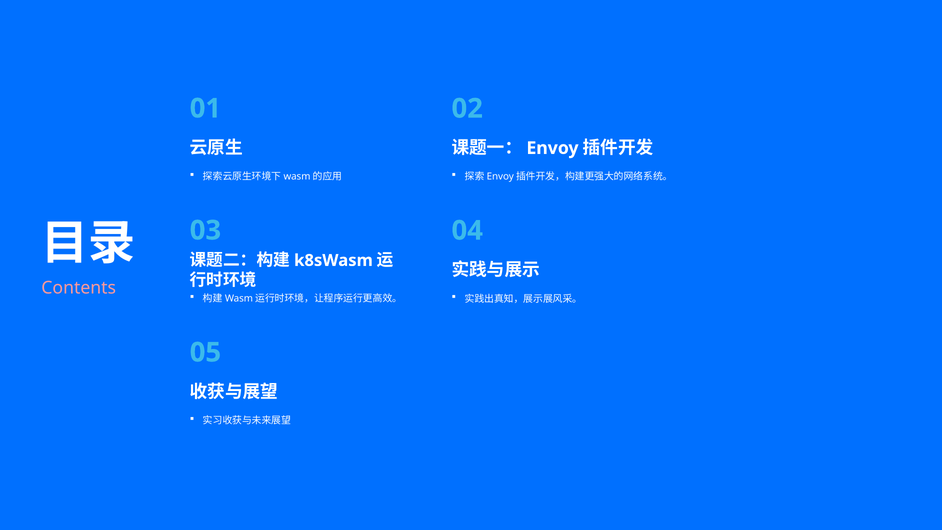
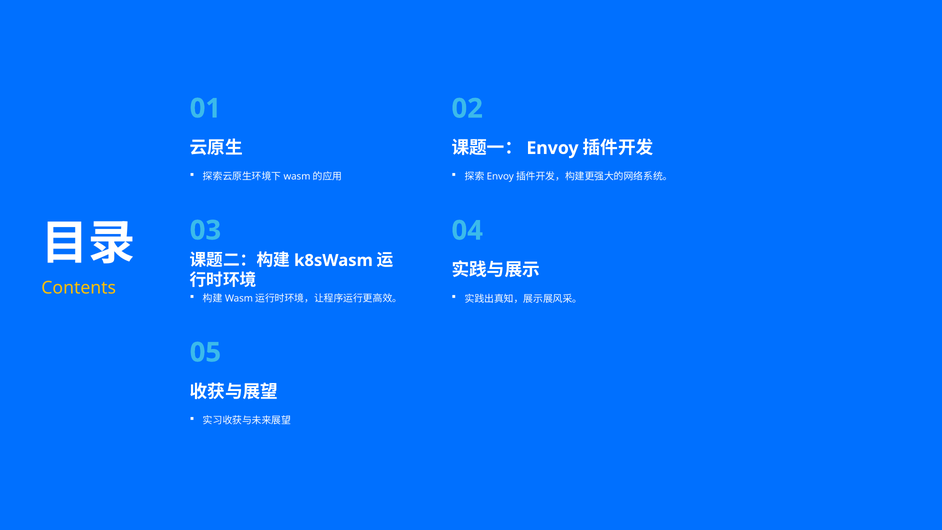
Contents colour: pink -> yellow
